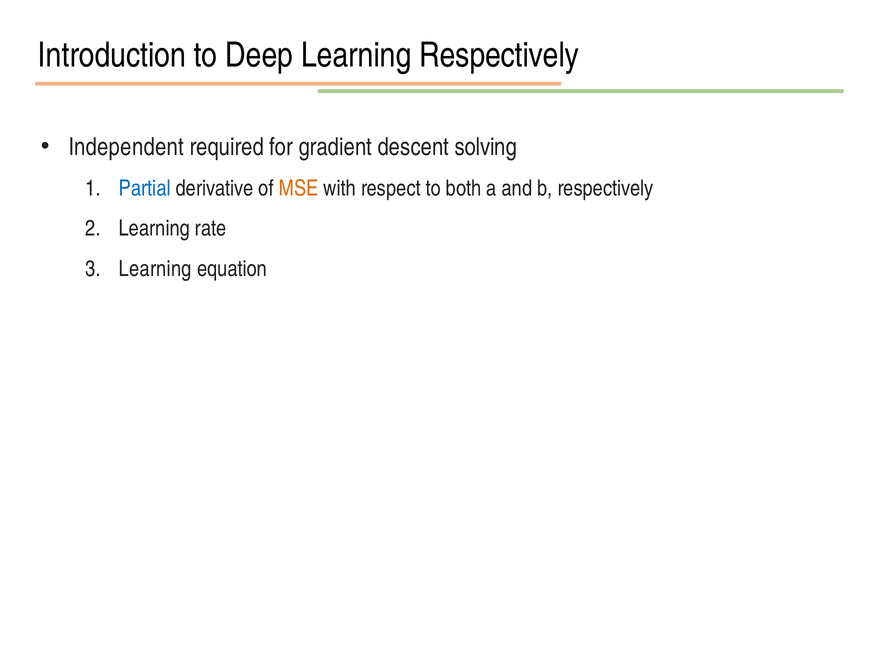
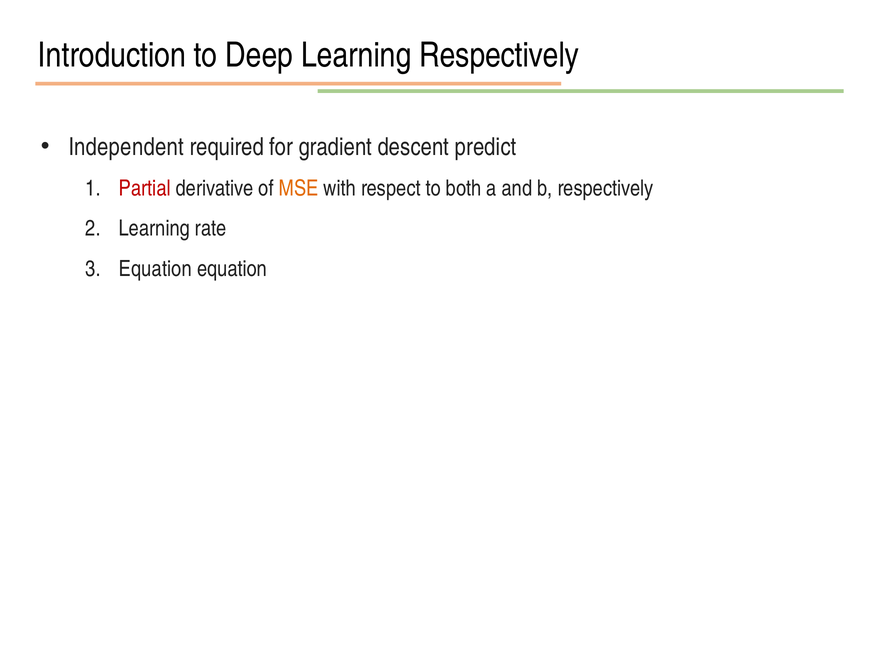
solving: solving -> predict
Partial colour: blue -> red
Learning at (155, 269): Learning -> Equation
